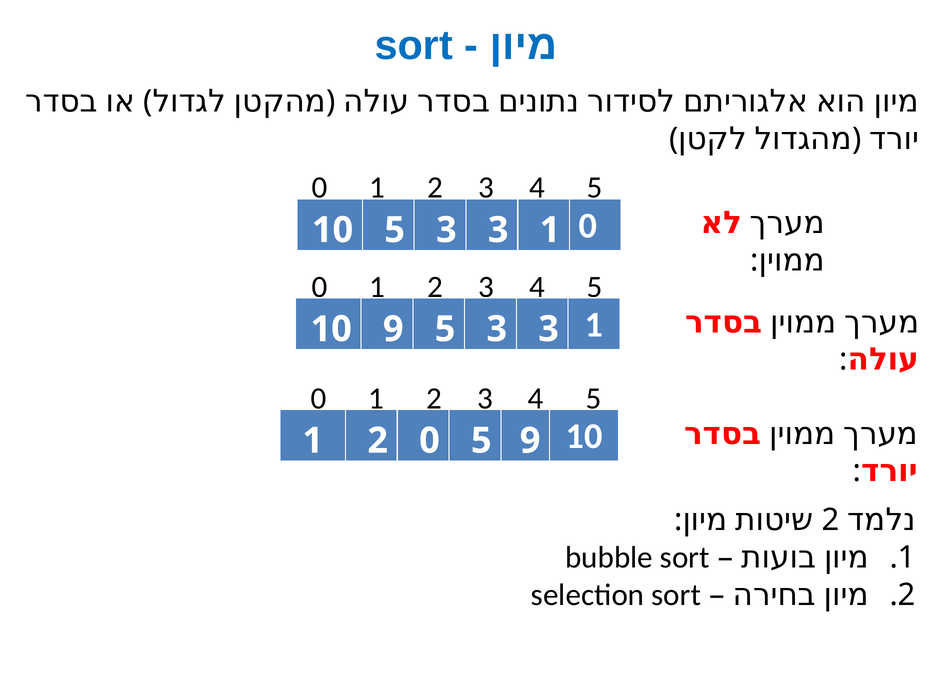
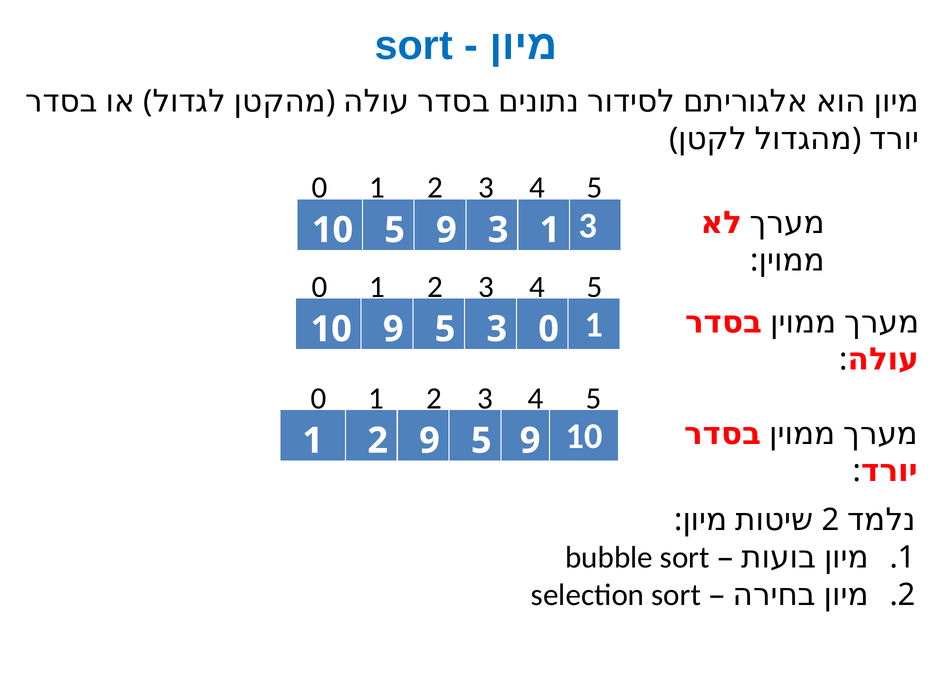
10 5 3: 3 -> 9
1 0: 0 -> 3
9 5 3 3: 3 -> 0
2 0: 0 -> 9
